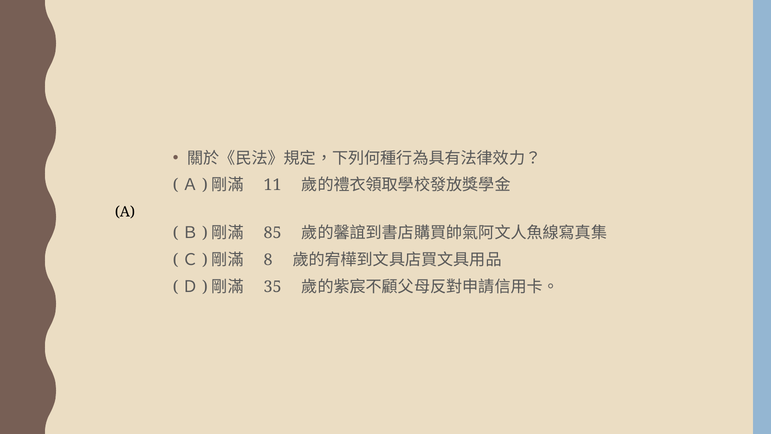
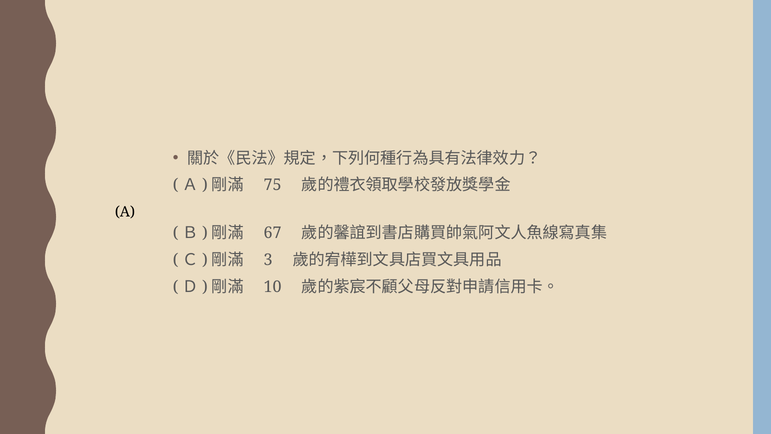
11: 11 -> 75
85: 85 -> 67
8: 8 -> 3
35: 35 -> 10
